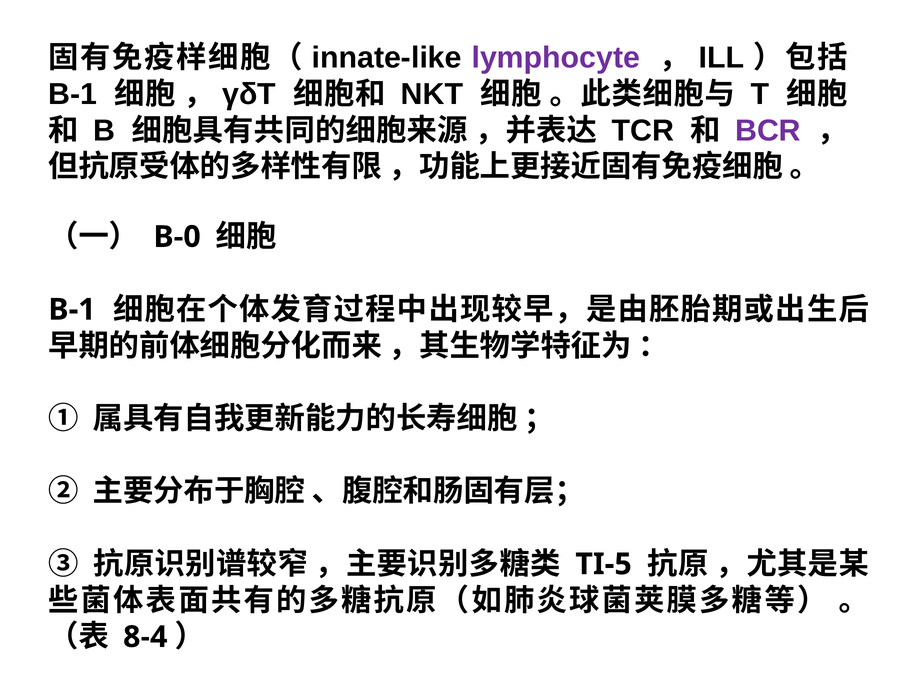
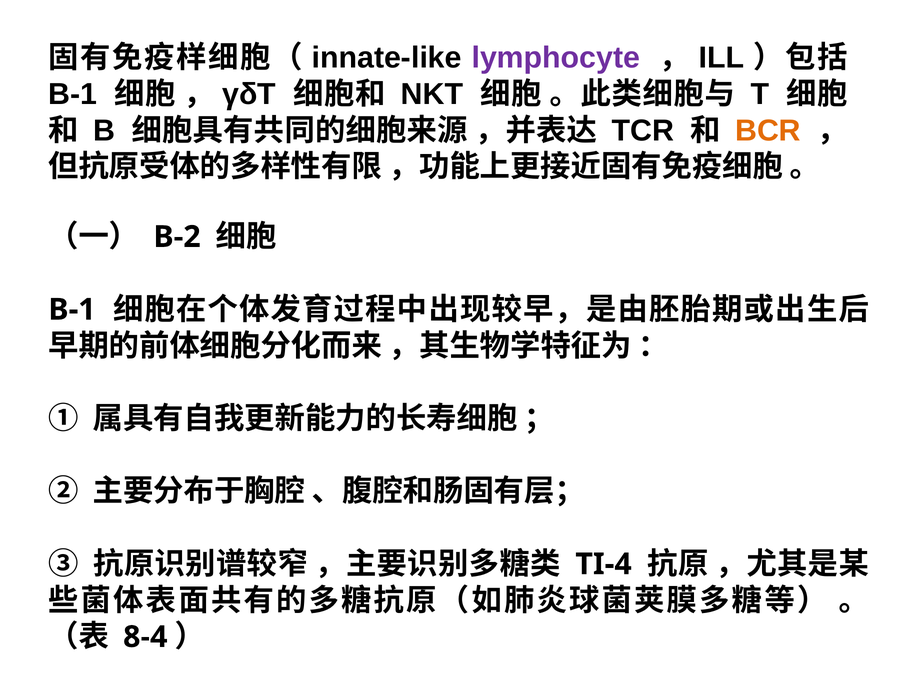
BCR colour: purple -> orange
B-0: B-0 -> B-2
TI-5: TI-5 -> TI-4
